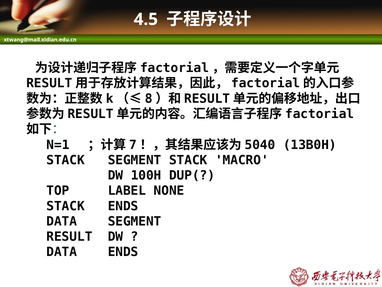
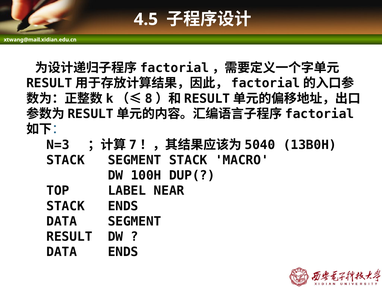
N=1: N=1 -> N=3
NONE: NONE -> NEAR
